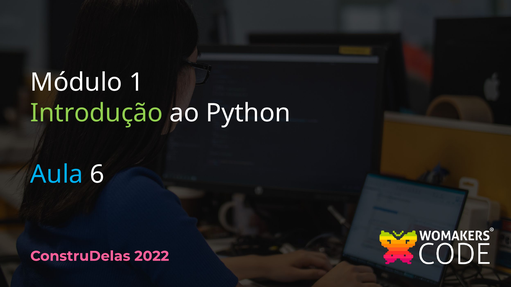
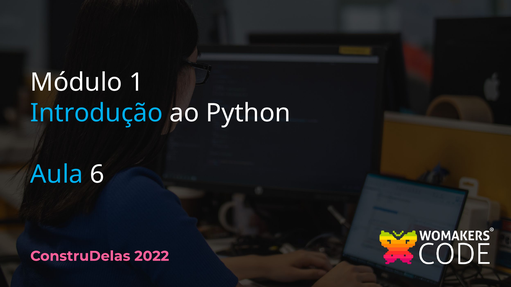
Introdução colour: light green -> light blue
